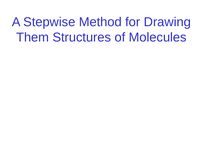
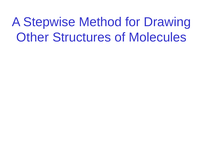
Them: Them -> Other
